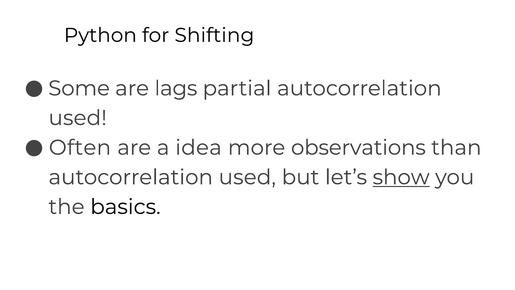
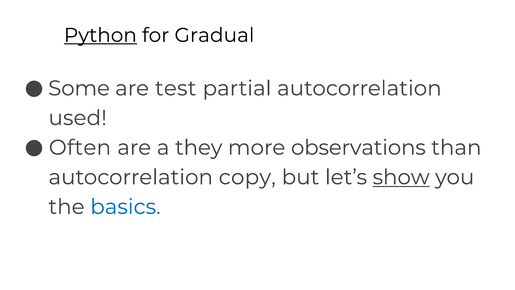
Python underline: none -> present
Shifting: Shifting -> Gradual
lags: lags -> test
idea: idea -> they
used at (247, 177): used -> copy
basics colour: black -> blue
